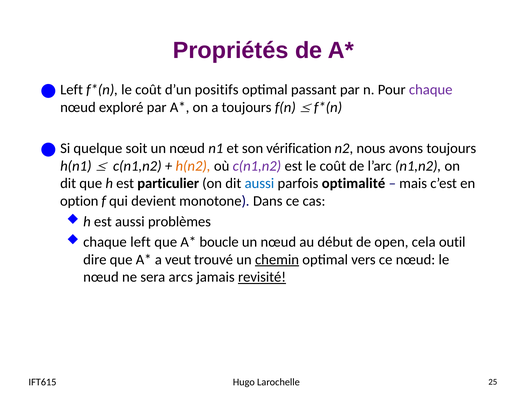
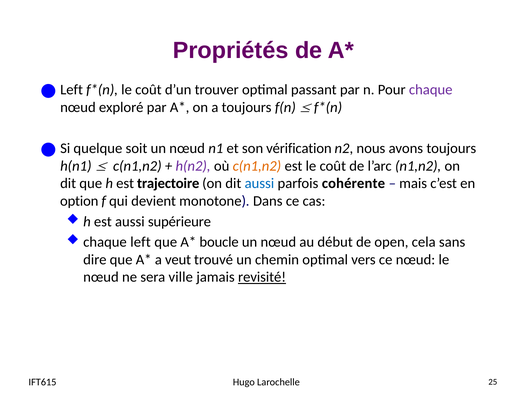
positifs: positifs -> trouver
h(n2 colour: orange -> purple
c(n1,n2 at (257, 166) colour: purple -> orange
particulier: particulier -> trajectoire
optimalité: optimalité -> cohérente
problèmes: problèmes -> supérieure
outil: outil -> sans
chemin underline: present -> none
arcs: arcs -> ville
